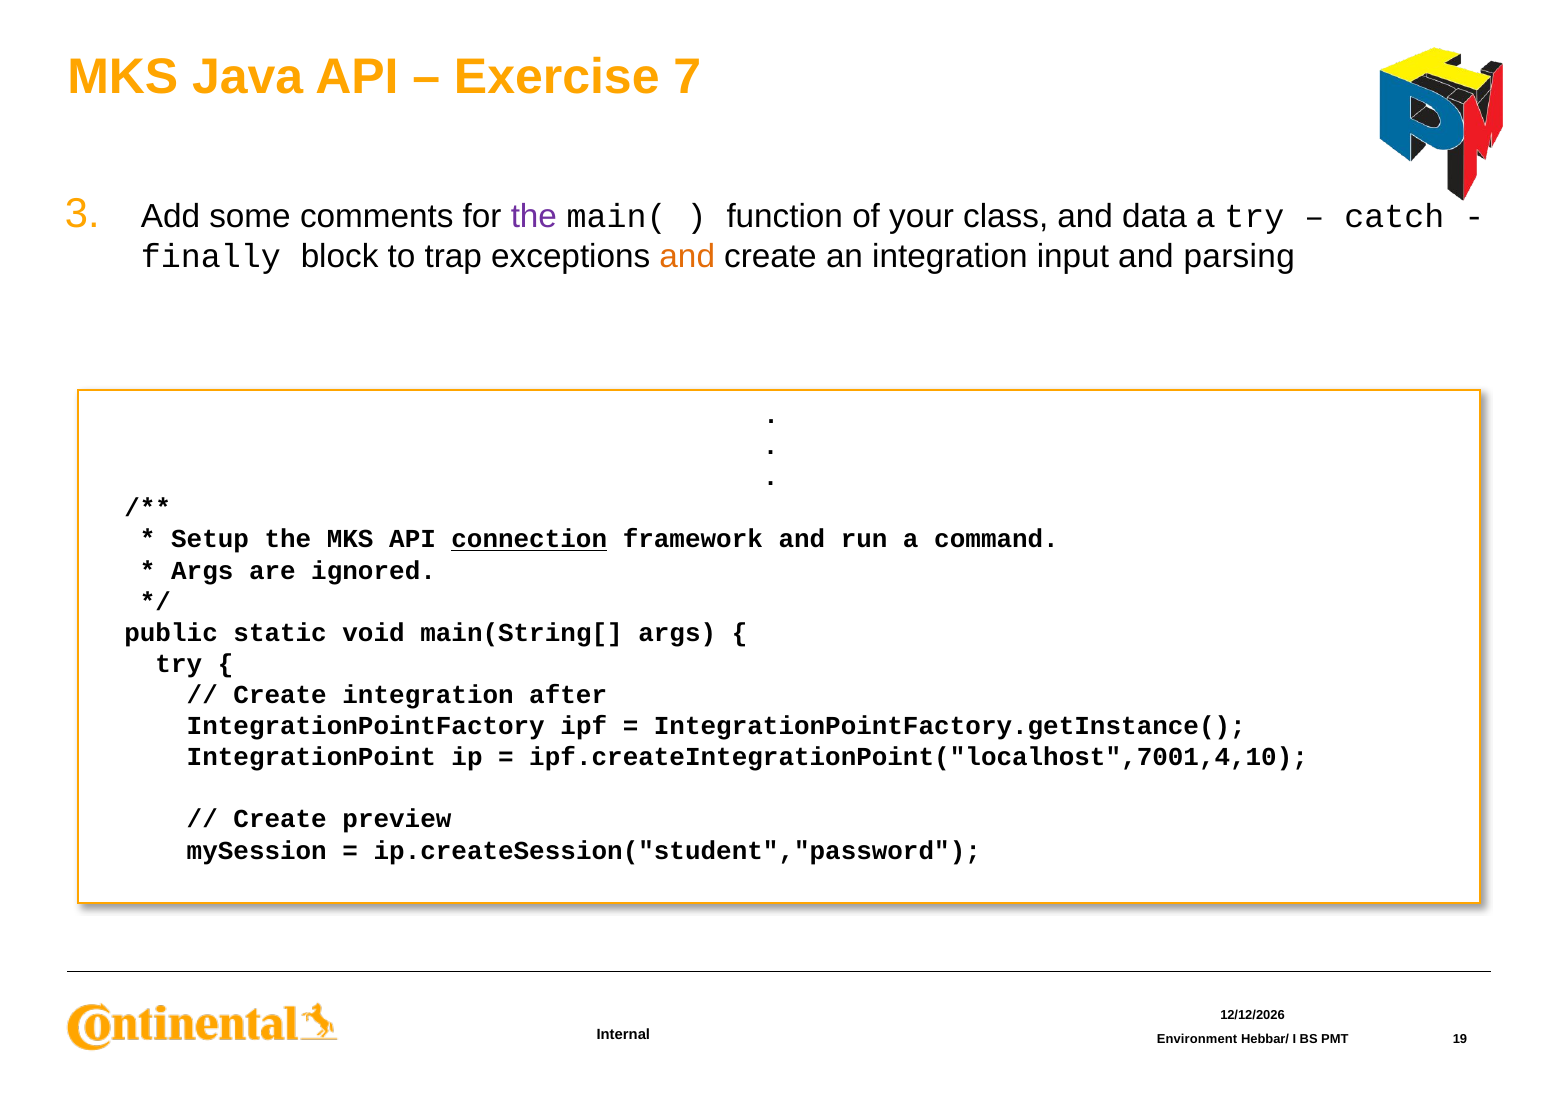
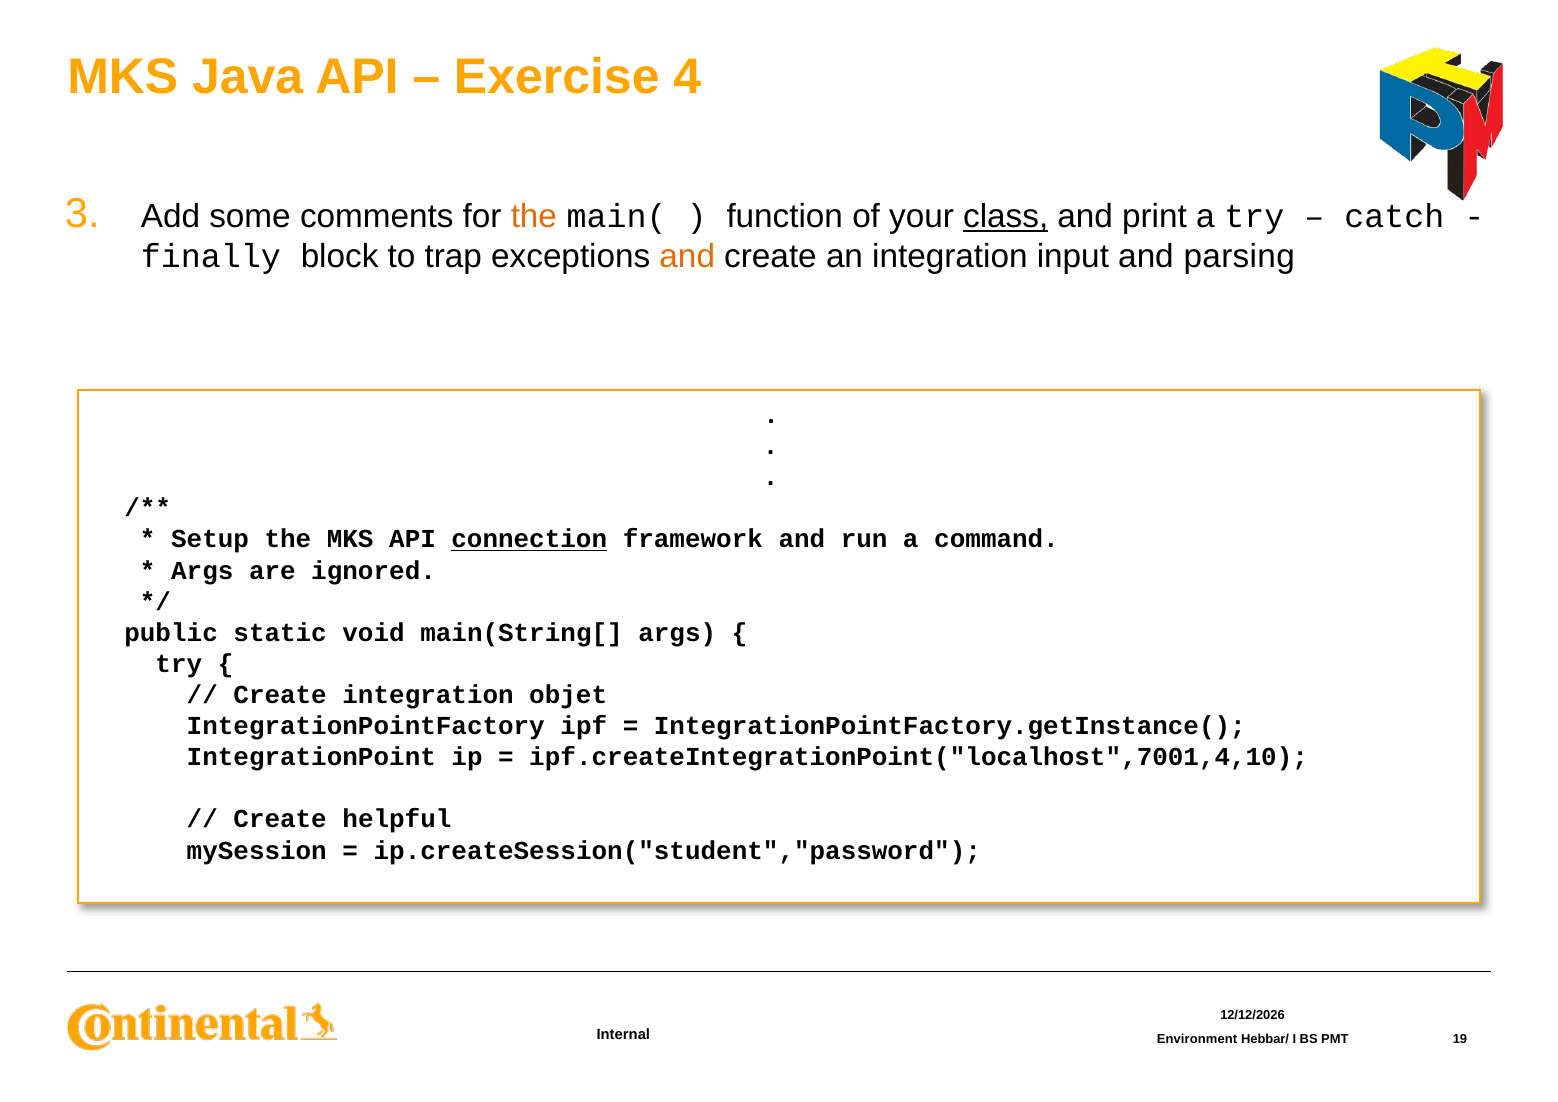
7: 7 -> 4
the at (534, 216) colour: purple -> orange
class underline: none -> present
data: data -> print
after: after -> objet
preview: preview -> helpful
